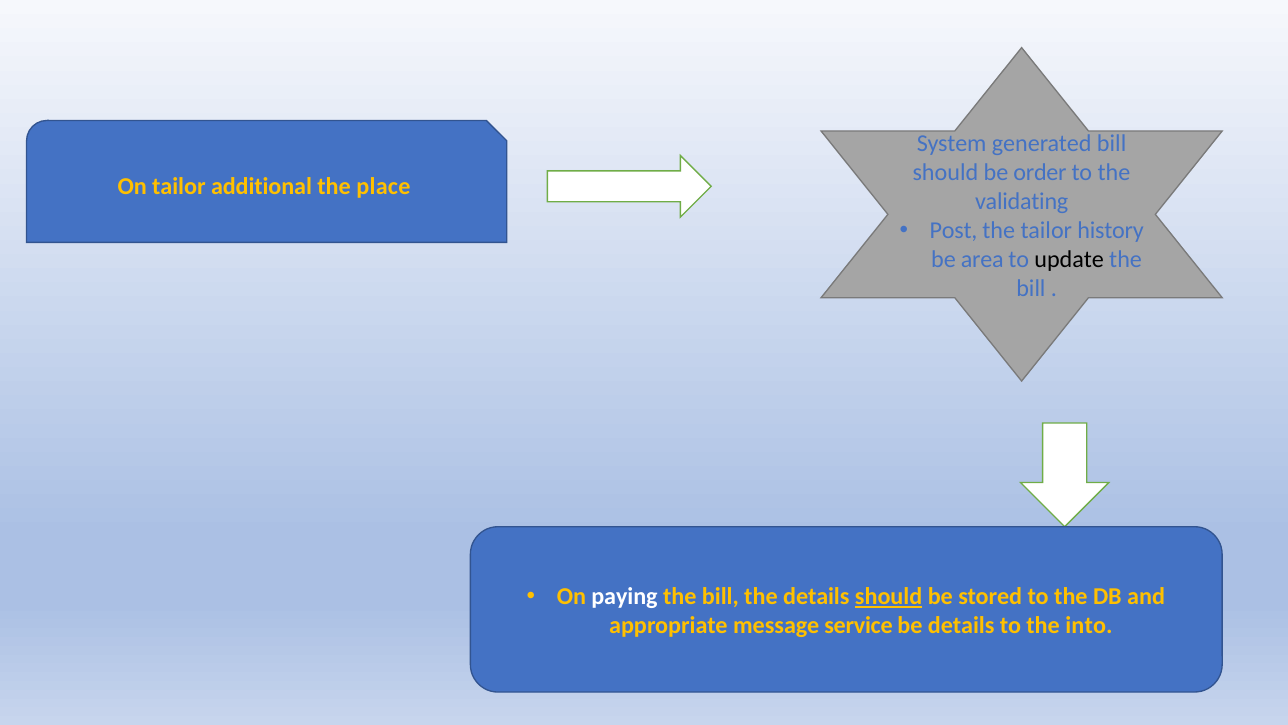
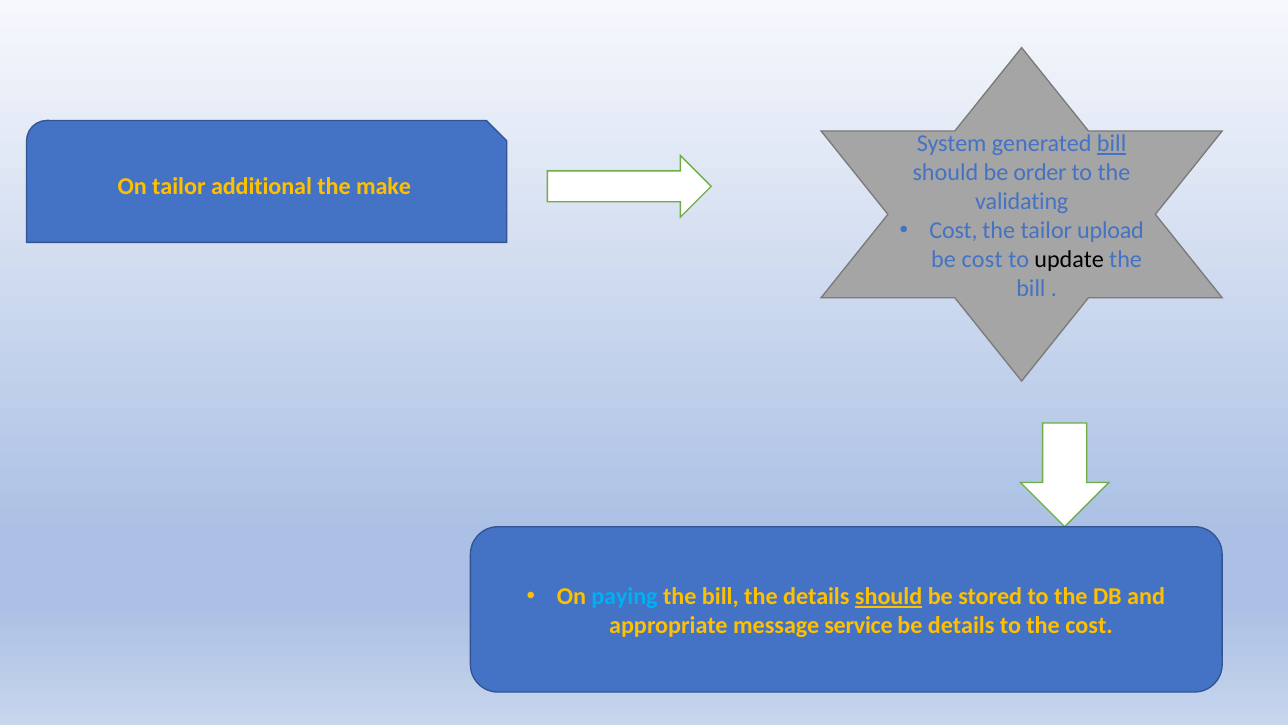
bill at (1112, 143) underline: none -> present
place: place -> make
Post at (953, 230): Post -> Cost
history: history -> upload
be area: area -> cost
paying colour: white -> light blue
the into: into -> cost
